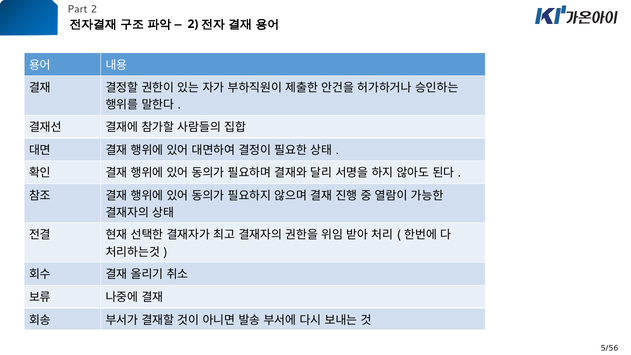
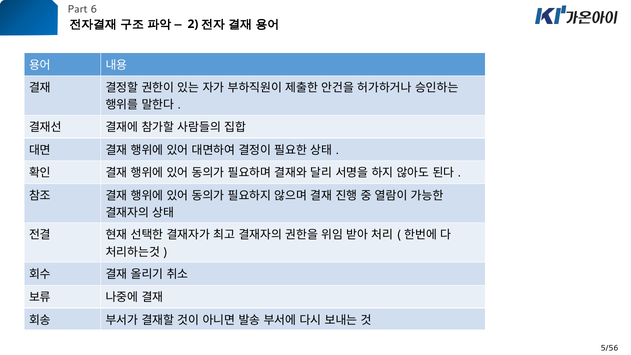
Part 2: 2 -> 6
